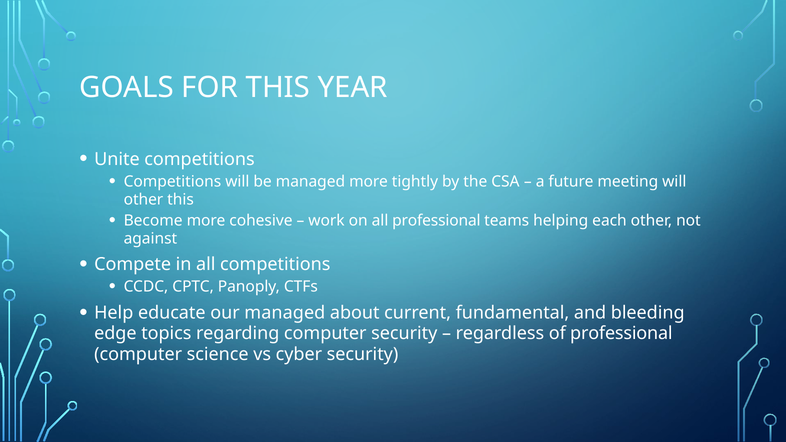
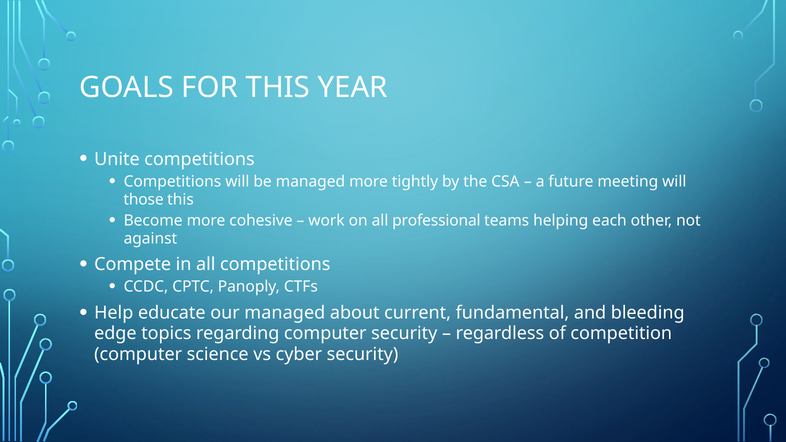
other at (143, 199): other -> those
of professional: professional -> competition
